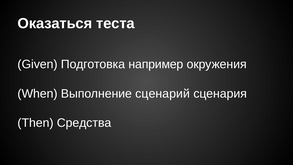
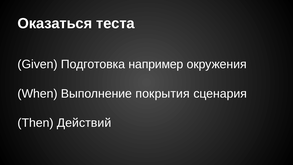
сценарий: сценарий -> покрытия
Средства: Средства -> Действий
